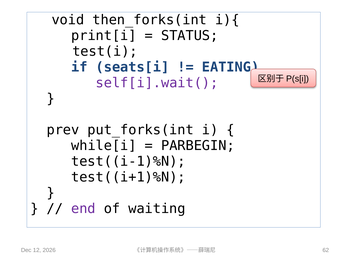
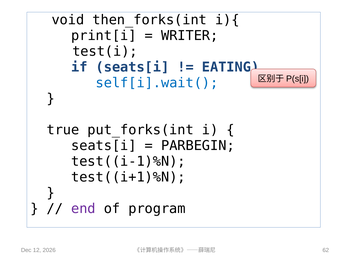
STATUS: STATUS -> WRITER
self[i].wait( colour: purple -> blue
prev: prev -> true
while[i at (104, 146): while[i -> seats[i
waiting: waiting -> program
